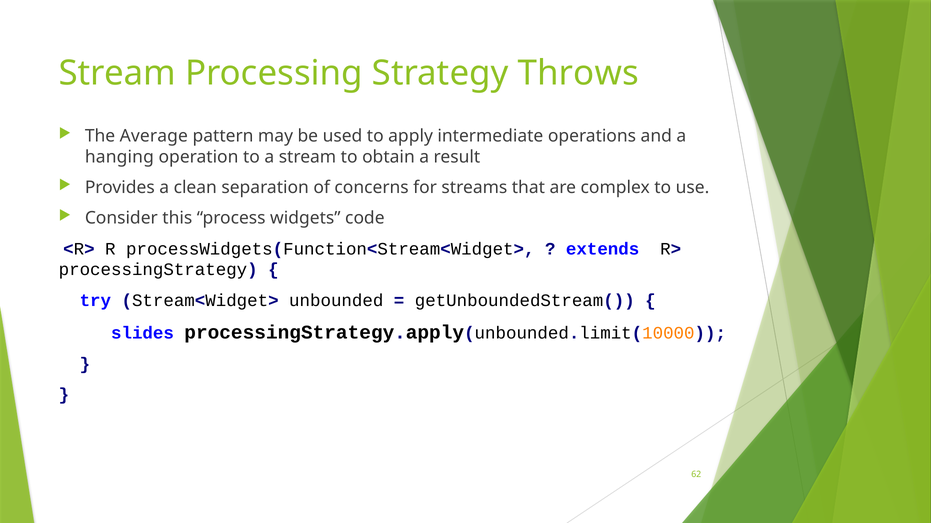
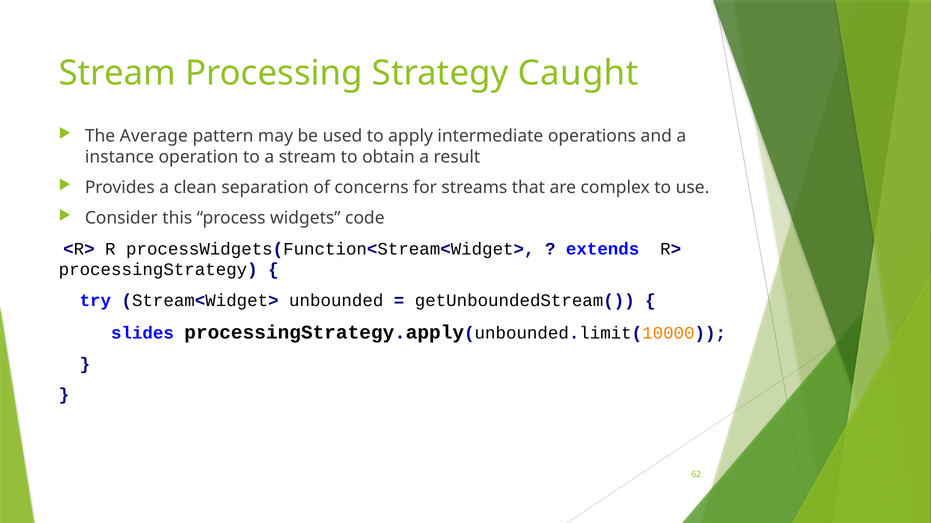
Throws: Throws -> Caught
hanging: hanging -> instance
